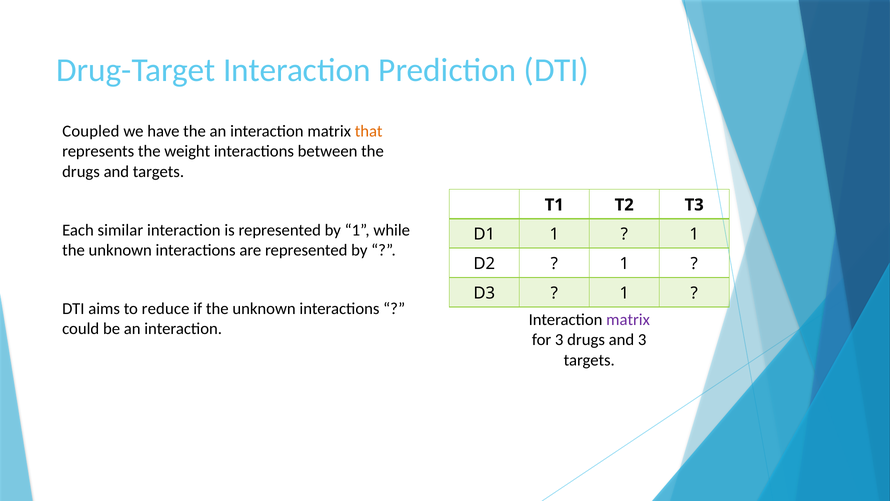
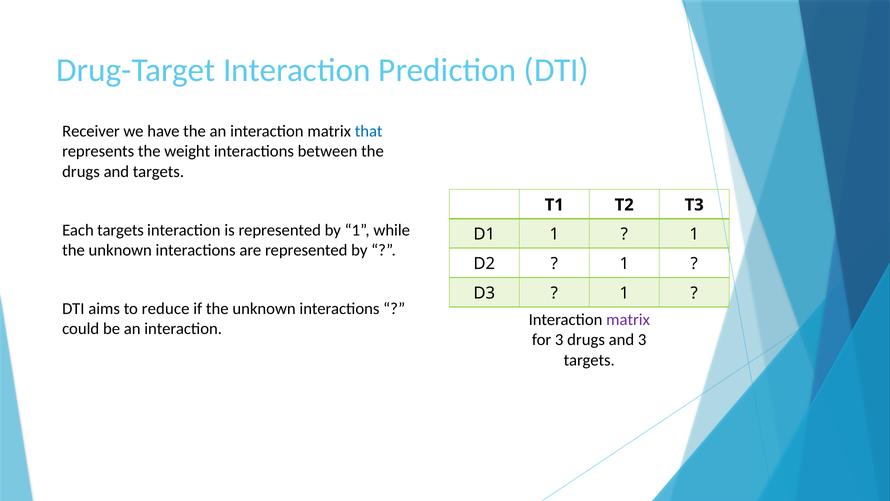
Coupled: Coupled -> Receiver
that colour: orange -> blue
Each similar: similar -> targets
